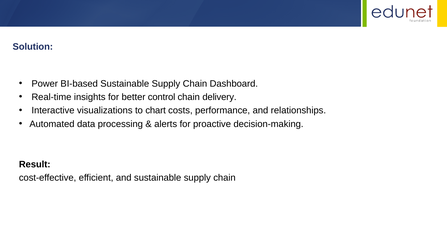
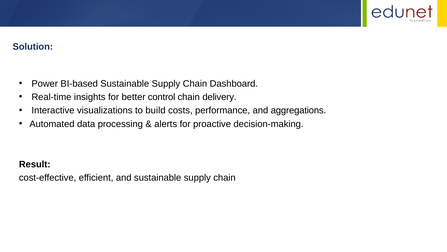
chart: chart -> build
relationships: relationships -> aggregations
